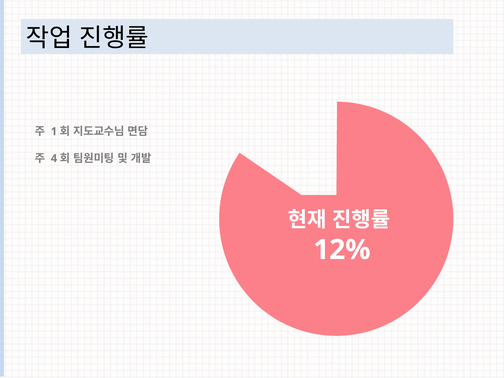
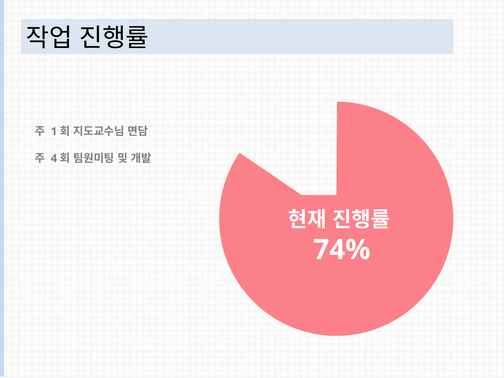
12%: 12% -> 74%
